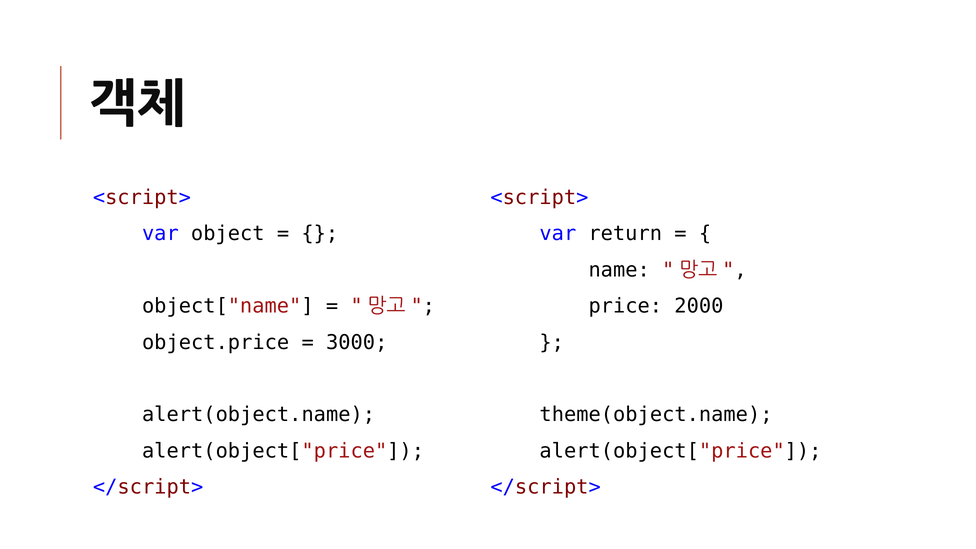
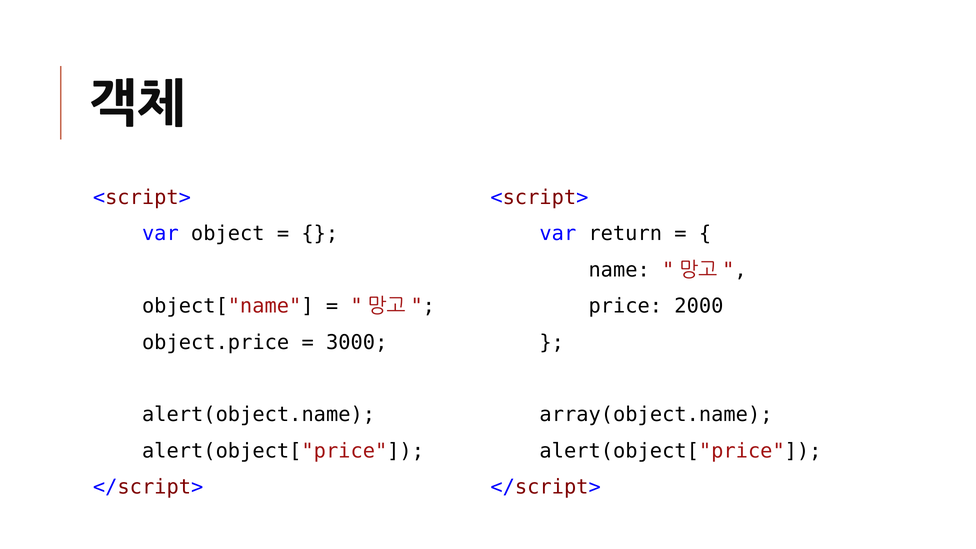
theme(object.name: theme(object.name -> array(object.name
